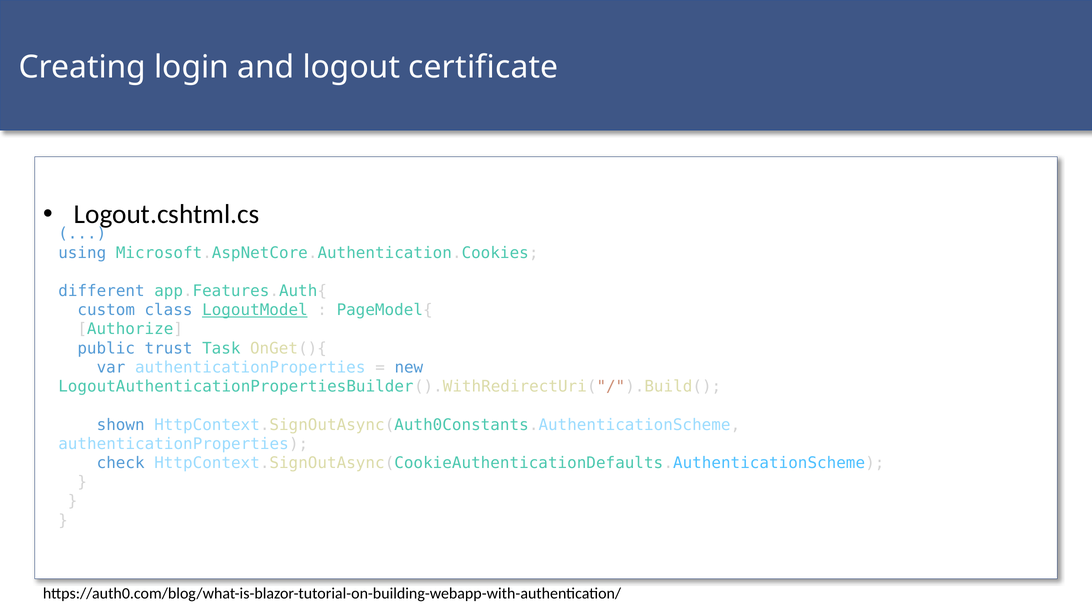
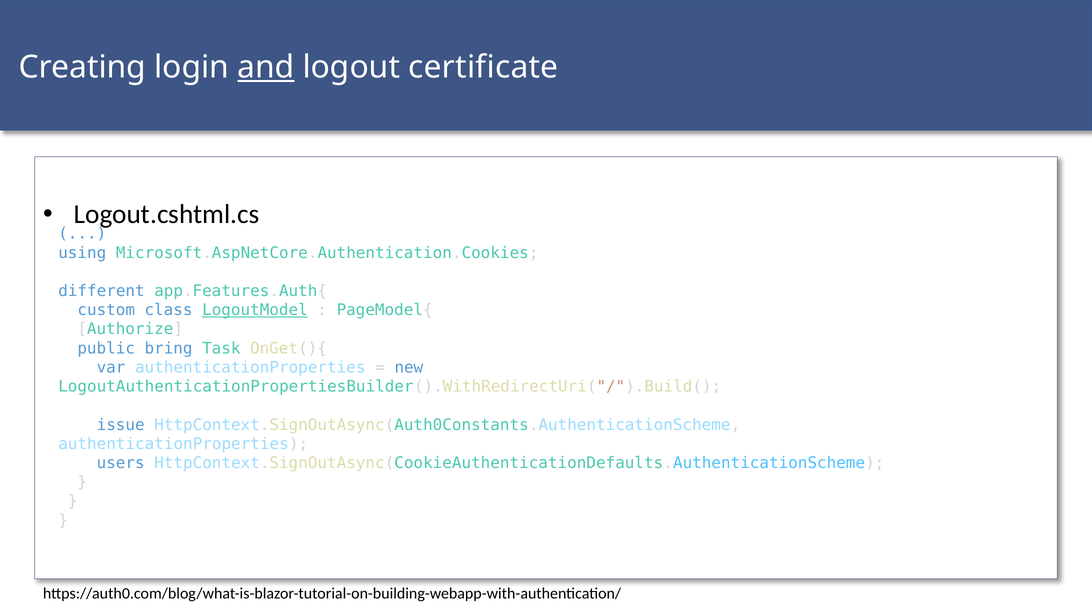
and underline: none -> present
trust: trust -> bring
shown: shown -> issue
check: check -> users
